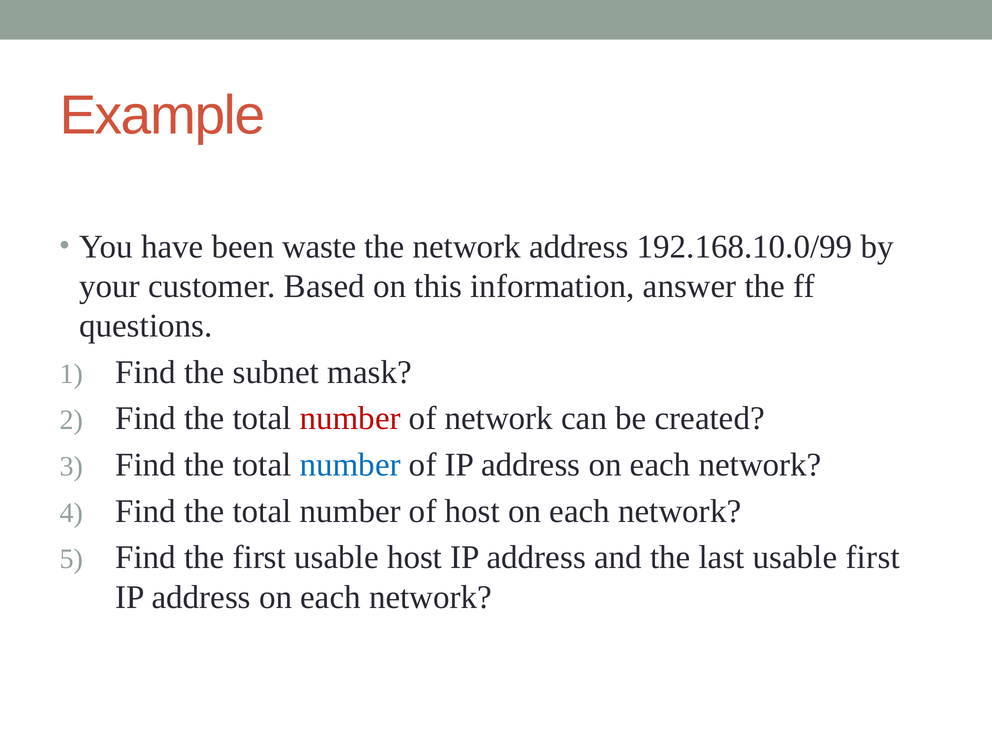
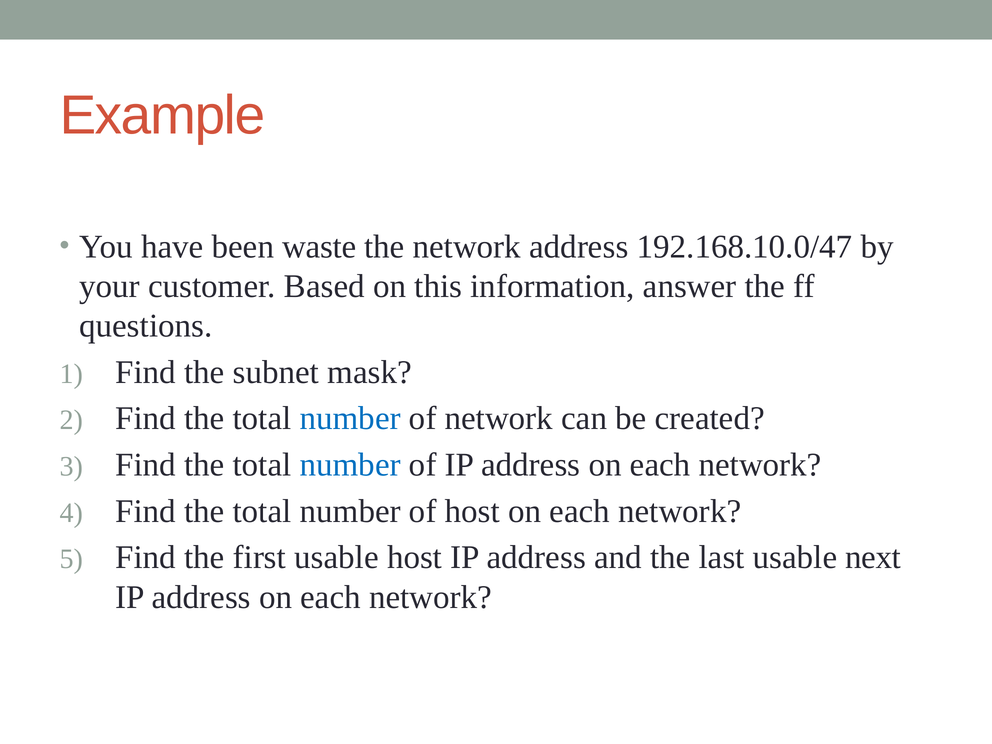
192.168.10.0/99: 192.168.10.0/99 -> 192.168.10.0/47
number at (350, 419) colour: red -> blue
usable first: first -> next
